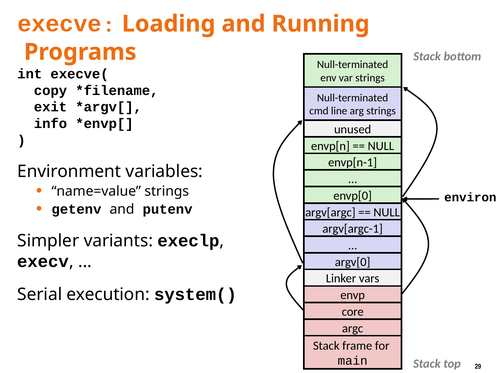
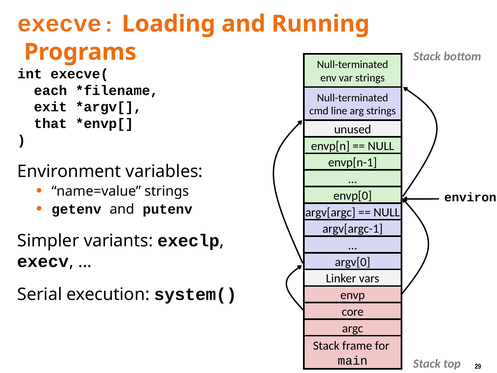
copy: copy -> each
info: info -> that
